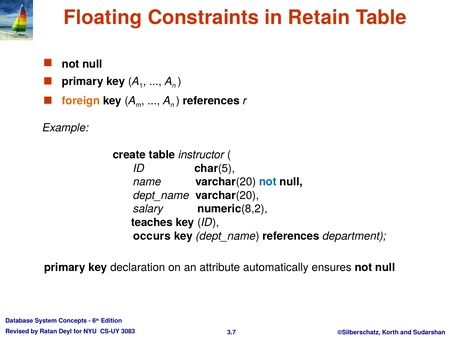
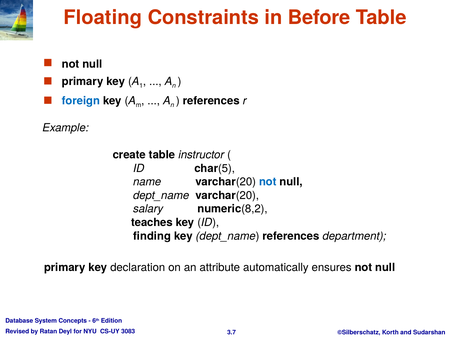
Retain: Retain -> Before
foreign colour: orange -> blue
occurs: occurs -> finding
